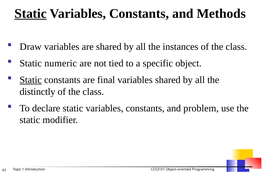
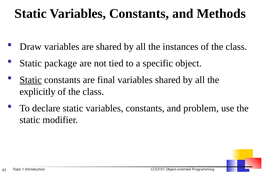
Static at (31, 13) underline: present -> none
numeric: numeric -> package
distinctly: distinctly -> explicitly
